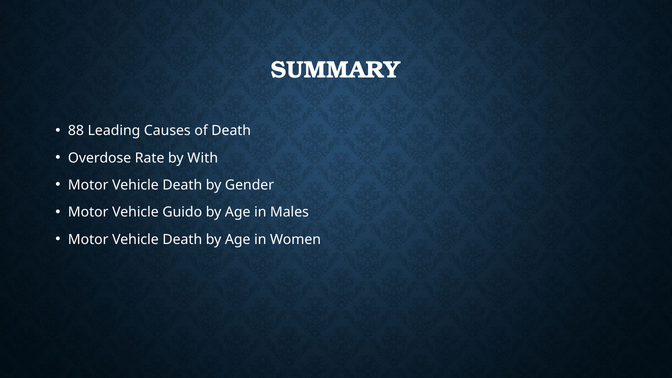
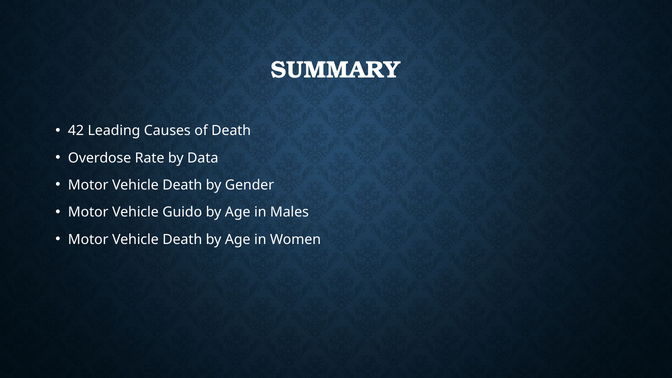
88: 88 -> 42
With: With -> Data
